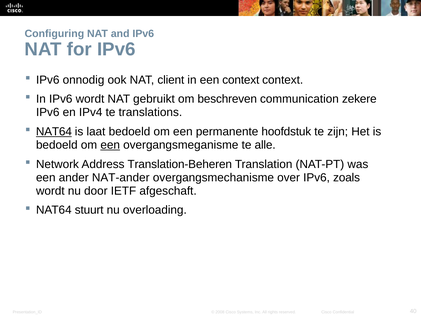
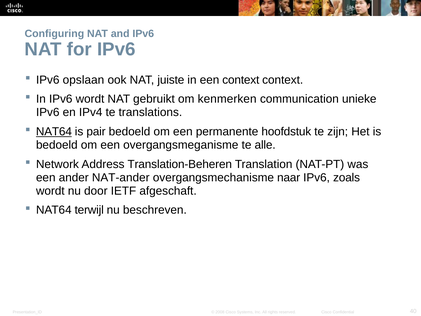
onnodig: onnodig -> opslaan
client: client -> juiste
beschreven: beschreven -> kenmerken
zekere: zekere -> unieke
laat: laat -> pair
een at (110, 145) underline: present -> none
over: over -> naar
stuurt: stuurt -> terwijl
overloading: overloading -> beschreven
